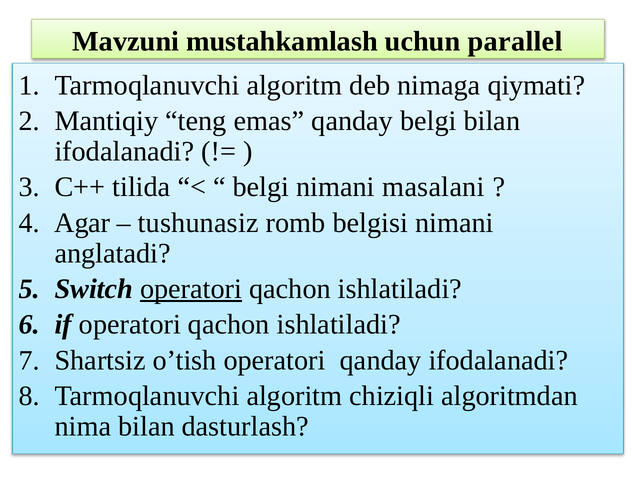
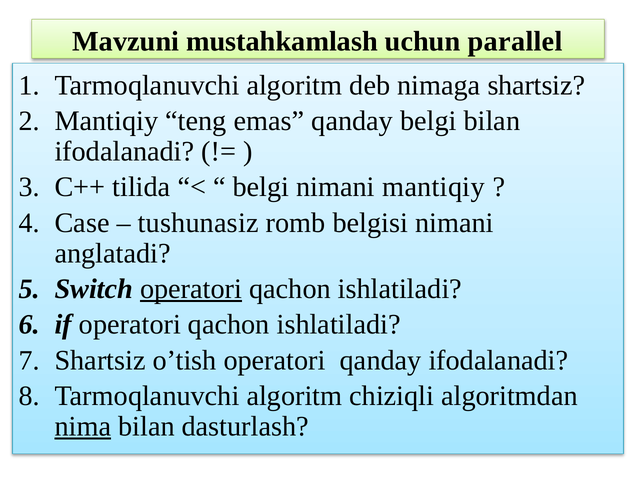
nimaga qiymati: qiymati -> shartsiz
nimani masalani: masalani -> mantiqiy
Agar: Agar -> Case
nima underline: none -> present
